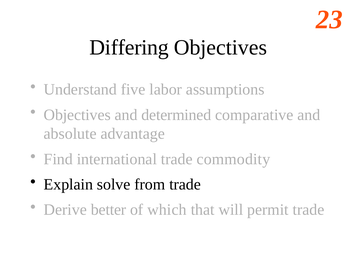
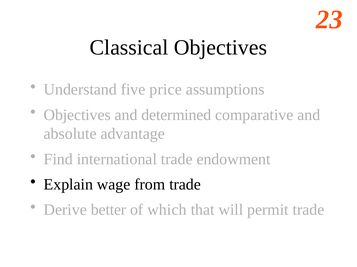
Differing: Differing -> Classical
labor: labor -> price
commodity: commodity -> endowment
solve: solve -> wage
